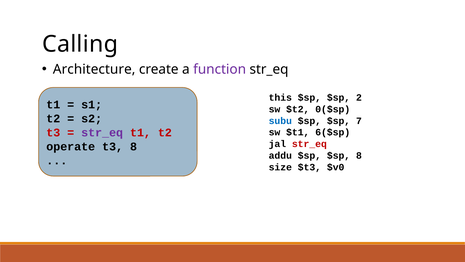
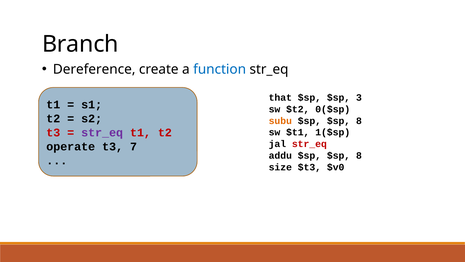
Calling: Calling -> Branch
Architecture: Architecture -> Dereference
function colour: purple -> blue
this: this -> that
2: 2 -> 3
subu colour: blue -> orange
7 at (359, 121): 7 -> 8
6($sp: 6($sp -> 1($sp
t3 8: 8 -> 7
